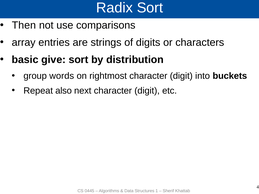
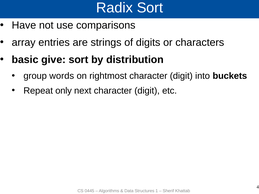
Then: Then -> Have
also: also -> only
